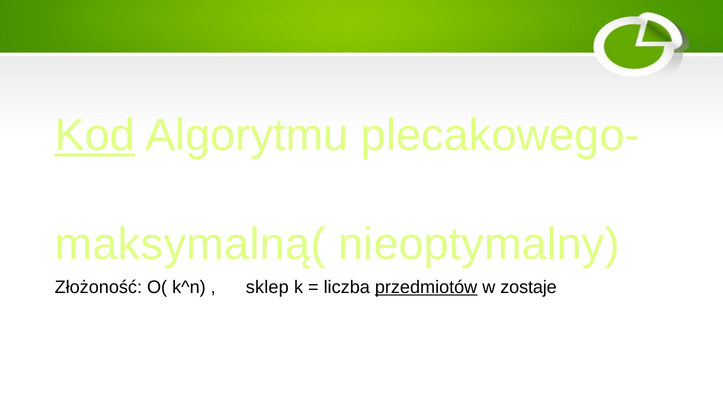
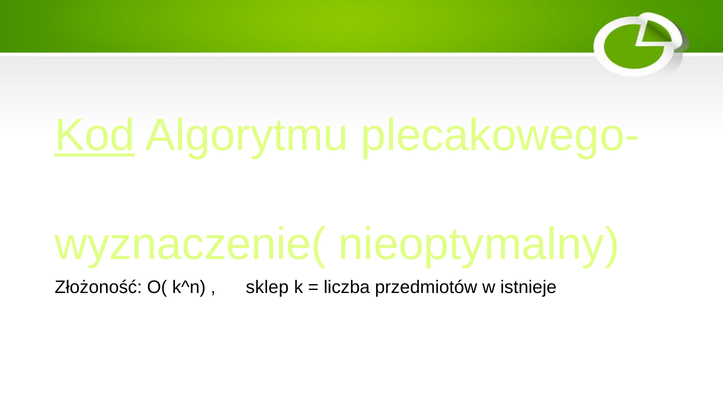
maksymalną(: maksymalną( -> wyznaczenie(
przedmiotów underline: present -> none
zostaje: zostaje -> istnieje
